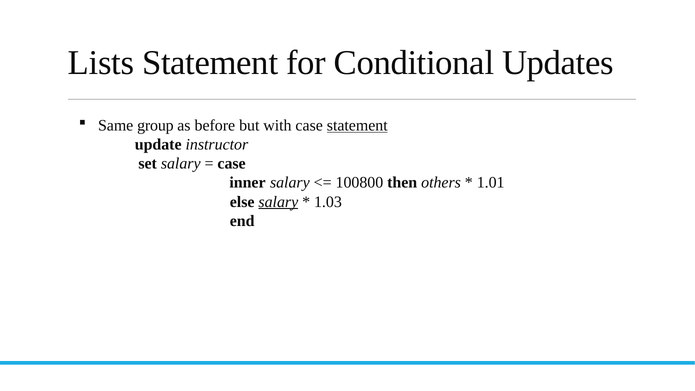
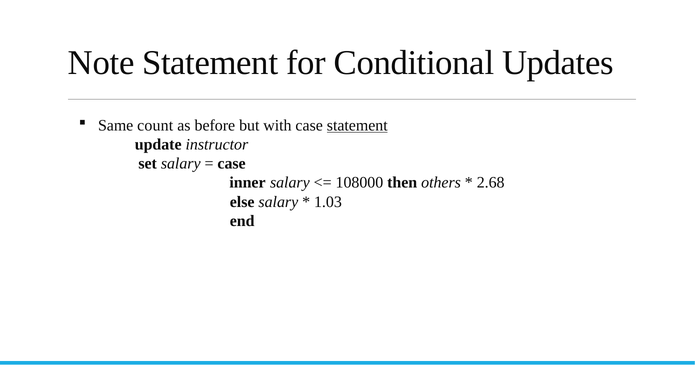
Lists: Lists -> Note
group: group -> count
100800: 100800 -> 108000
1.01: 1.01 -> 2.68
salary at (278, 202) underline: present -> none
